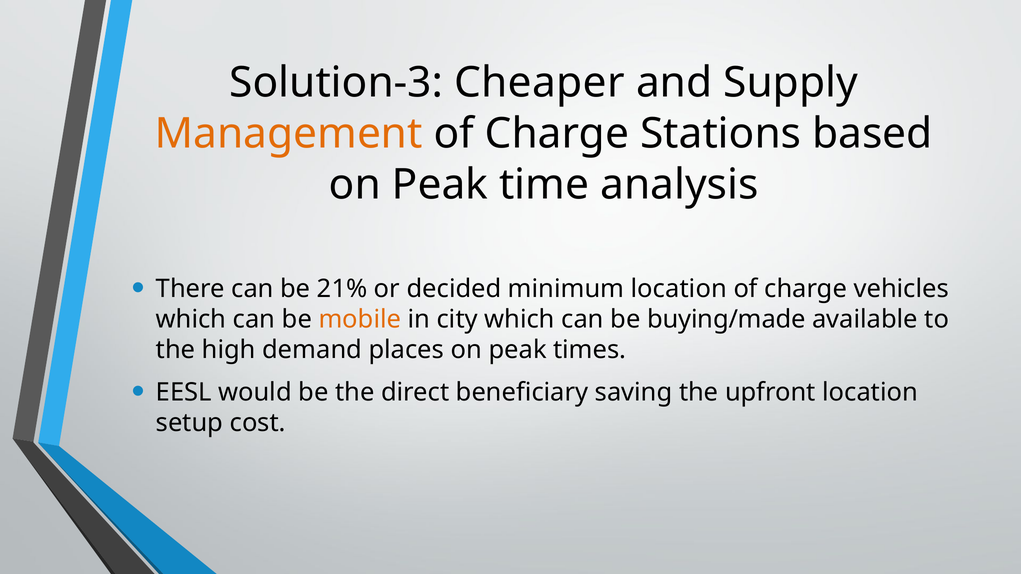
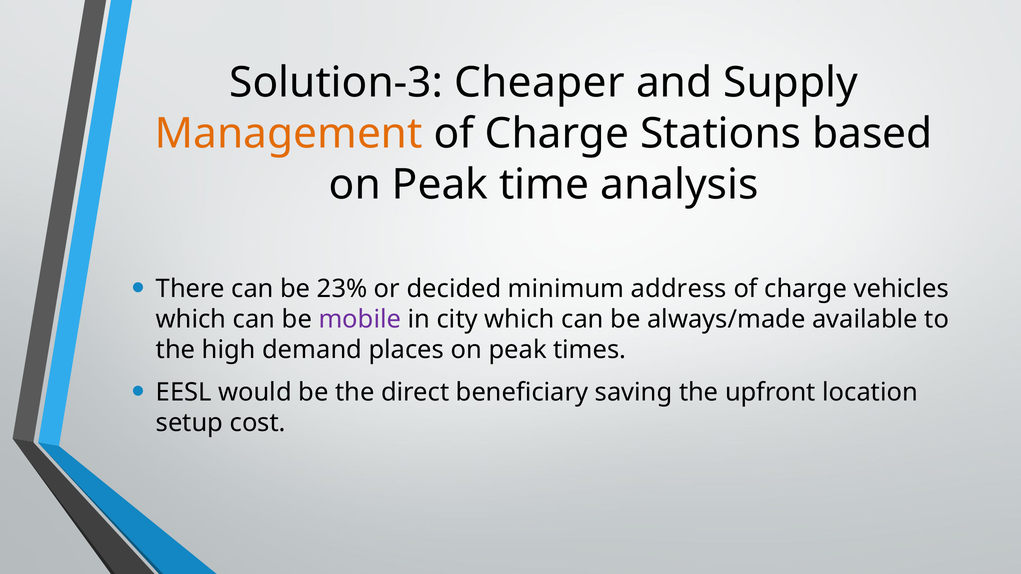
21%: 21% -> 23%
minimum location: location -> address
mobile colour: orange -> purple
buying/made: buying/made -> always/made
